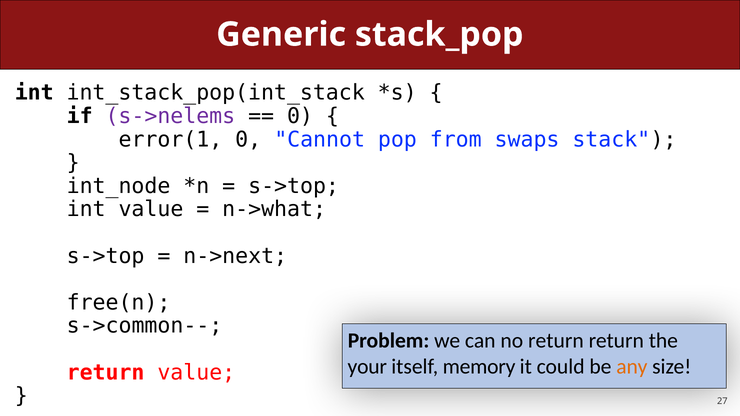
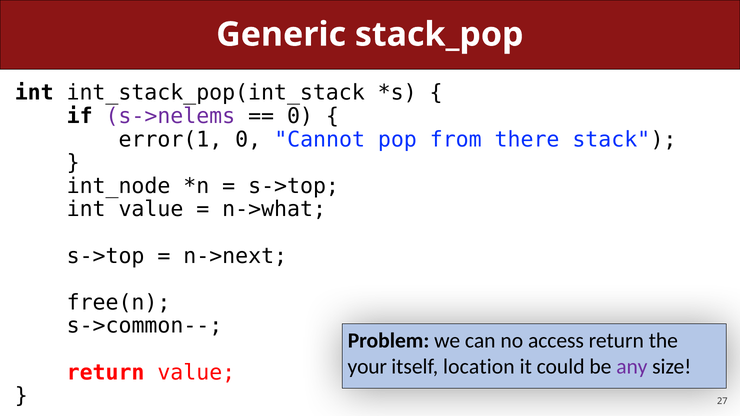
swaps: swaps -> there
no return: return -> access
memory: memory -> location
any colour: orange -> purple
